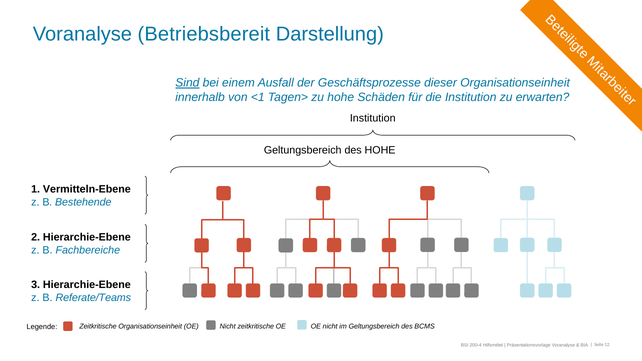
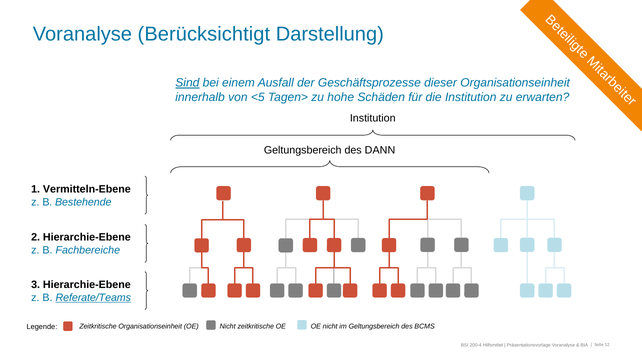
Betriebsbereit: Betriebsbereit -> Berücksichtigt
<1: <1 -> <5
des HOHE: HOHE -> DANN
Referate/Teams underline: none -> present
